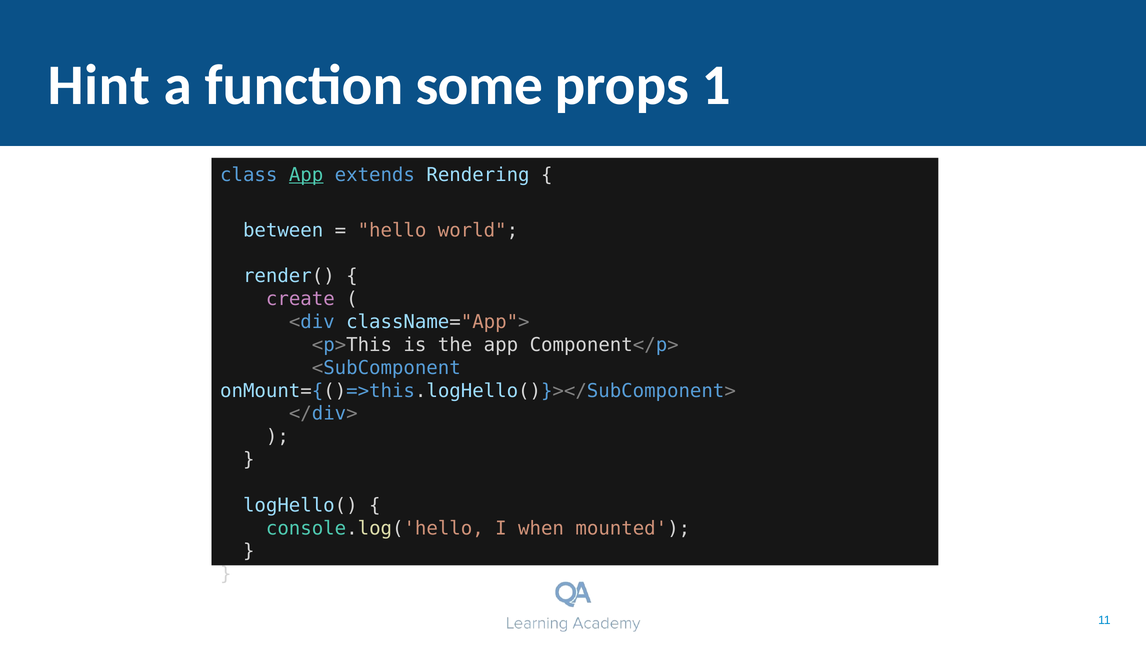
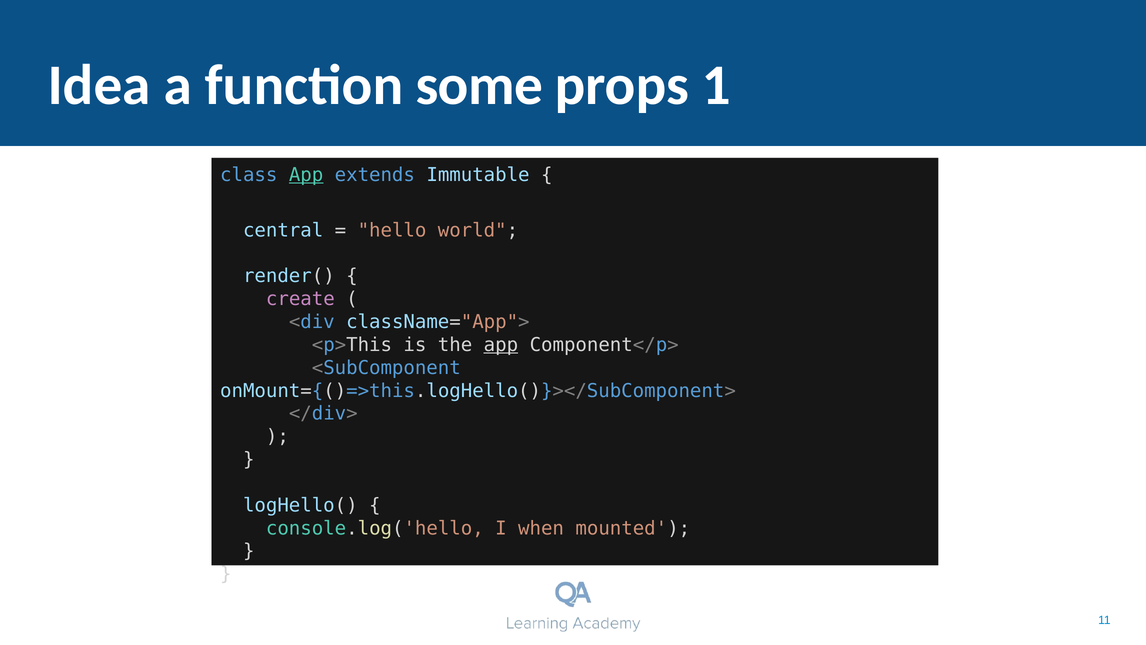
Hint: Hint -> Idea
Rendering: Rendering -> Immutable
between: between -> central
app at (501, 345) underline: none -> present
